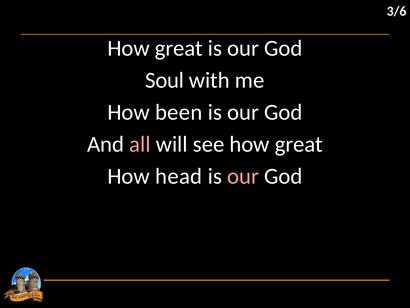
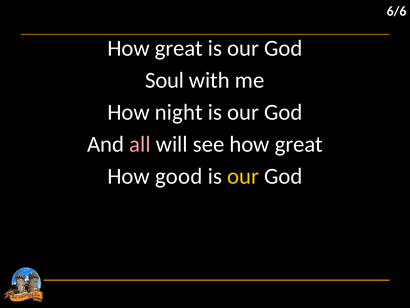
3/6: 3/6 -> 6/6
been: been -> night
head: head -> good
our at (243, 176) colour: pink -> yellow
